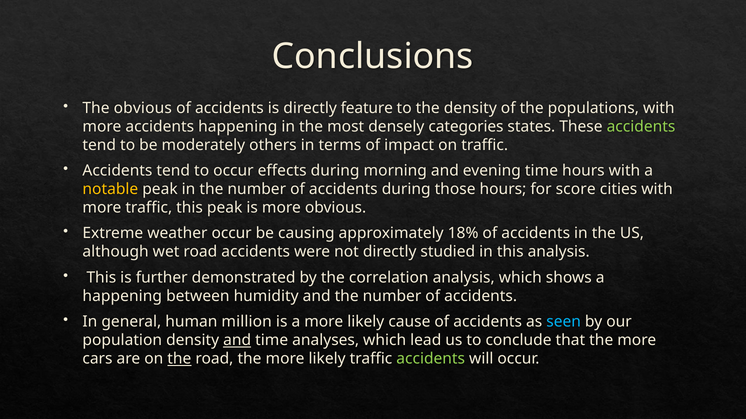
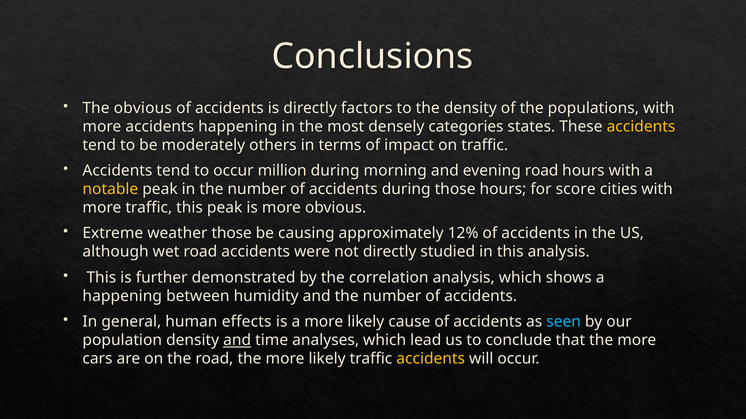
feature: feature -> factors
accidents at (641, 127) colour: light green -> yellow
effects: effects -> million
evening time: time -> road
weather occur: occur -> those
18%: 18% -> 12%
million: million -> effects
the at (179, 359) underline: present -> none
accidents at (431, 359) colour: light green -> yellow
